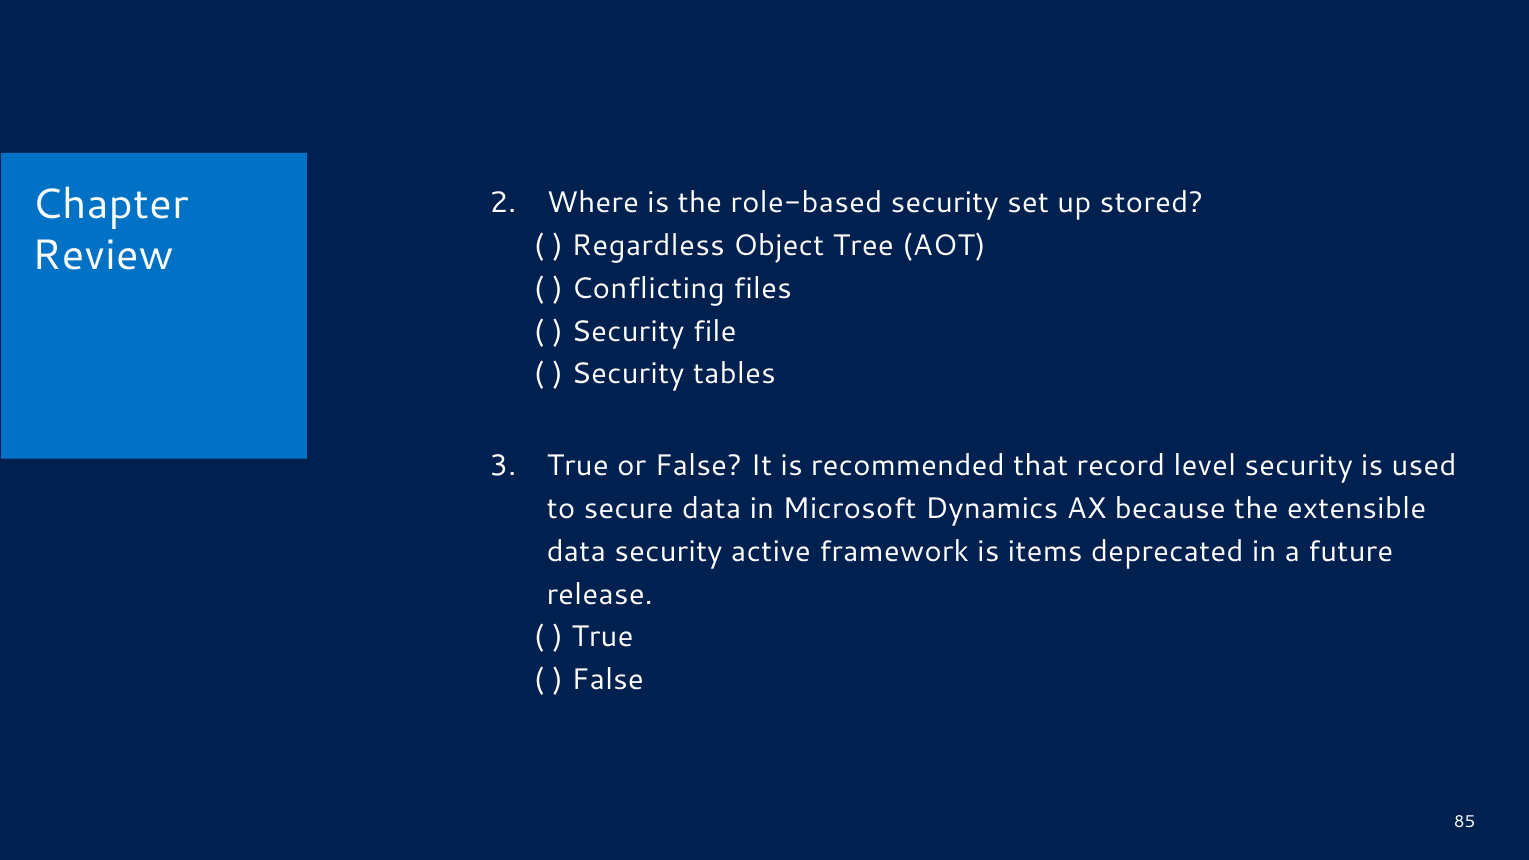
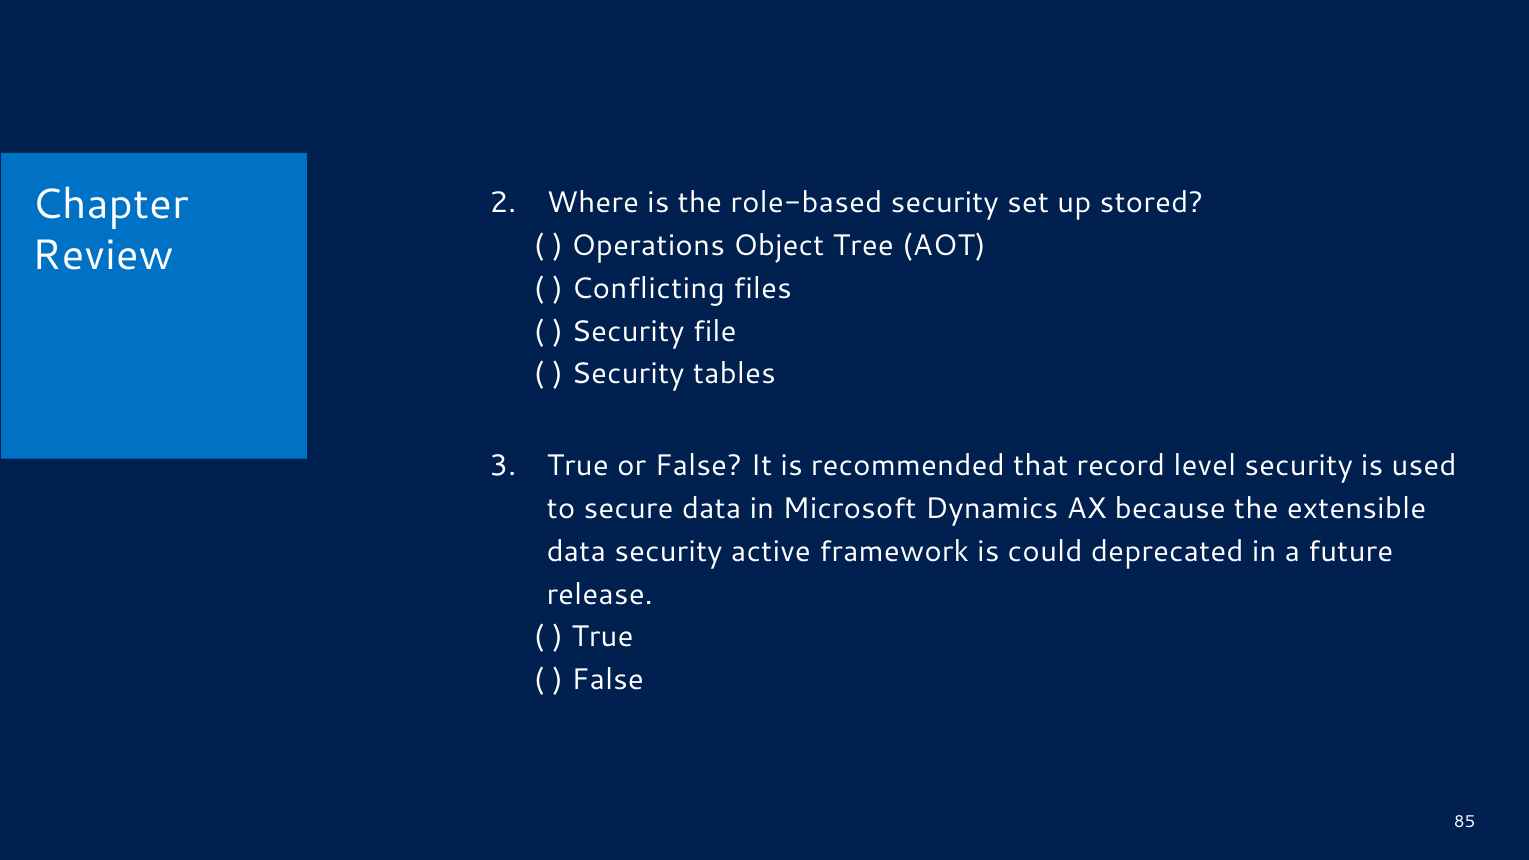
Regardless: Regardless -> Operations
items: items -> could
